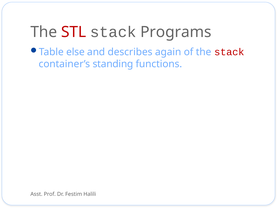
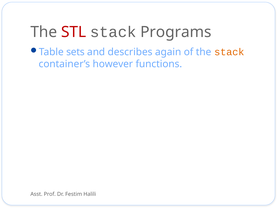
else: else -> sets
stack at (229, 52) colour: red -> orange
standing: standing -> however
